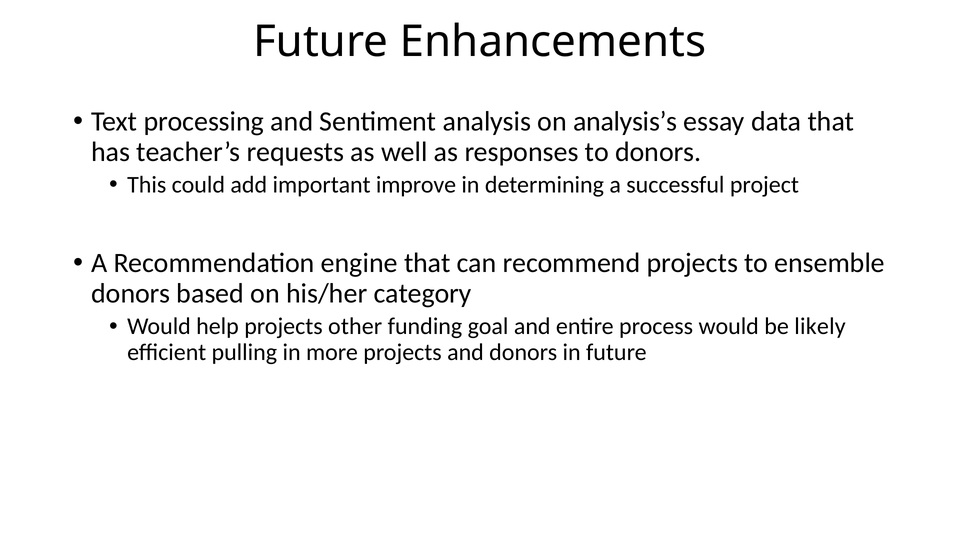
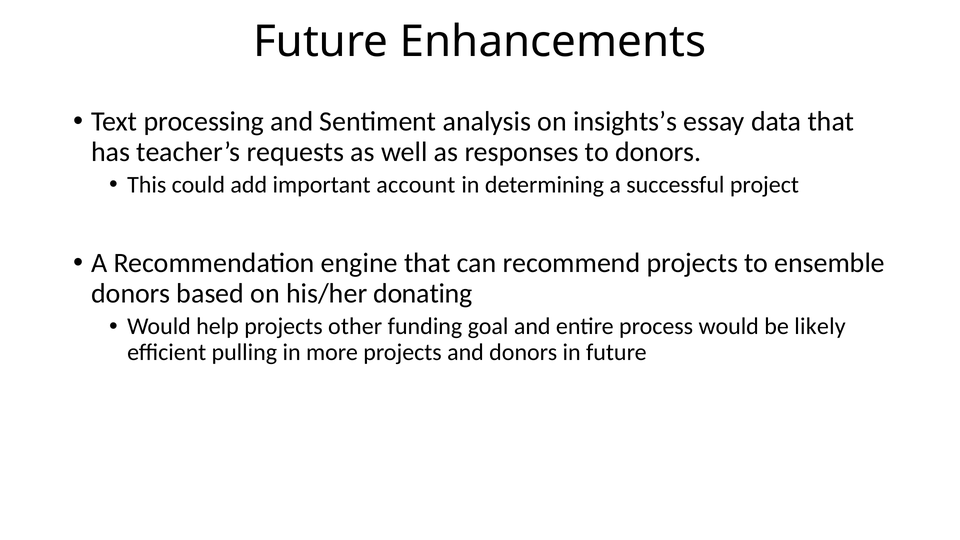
analysis’s: analysis’s -> insights’s
improve: improve -> account
category: category -> donating
